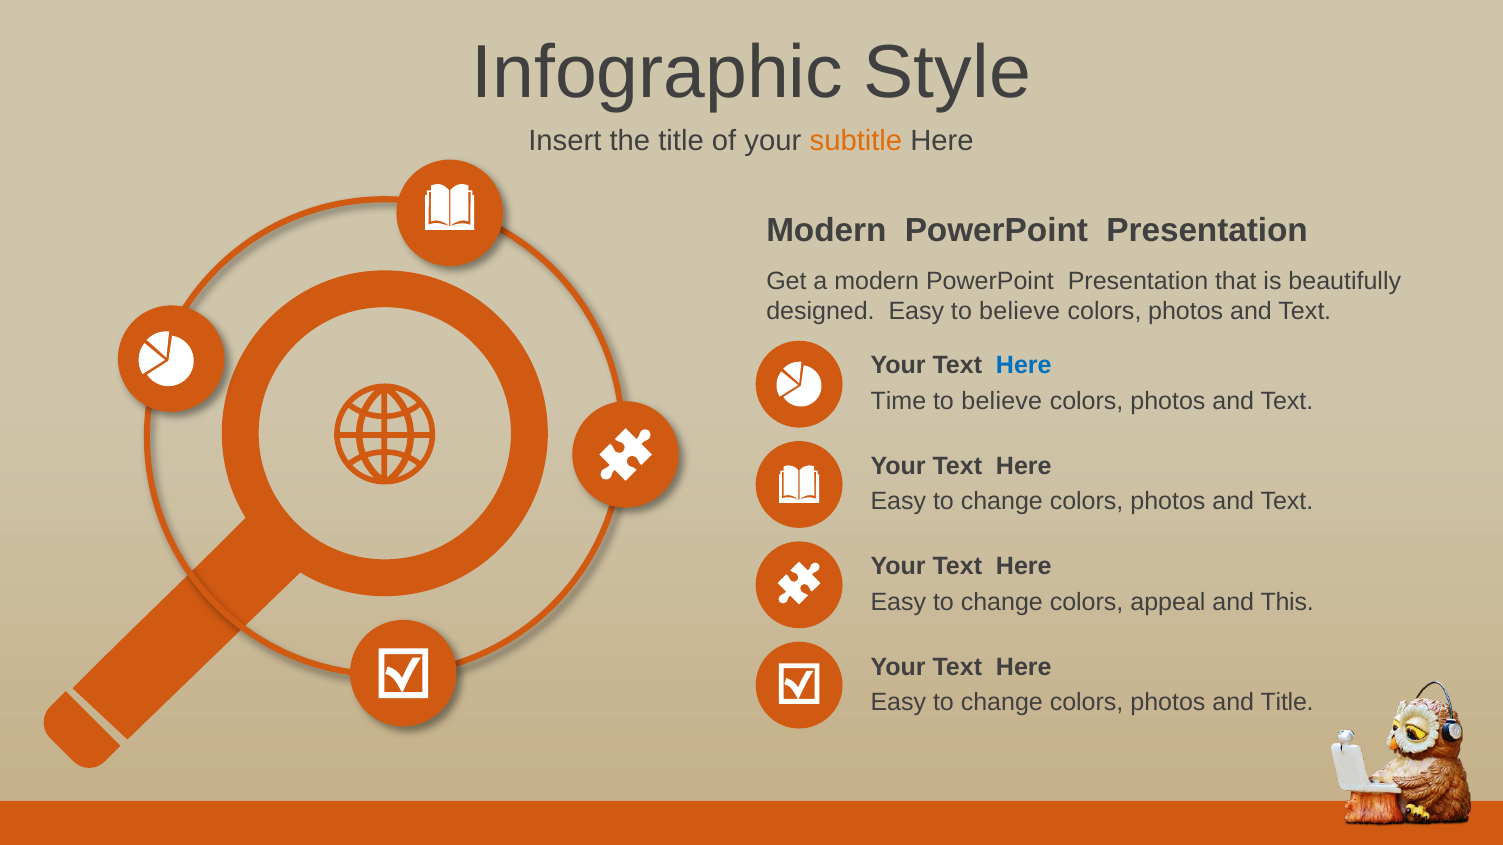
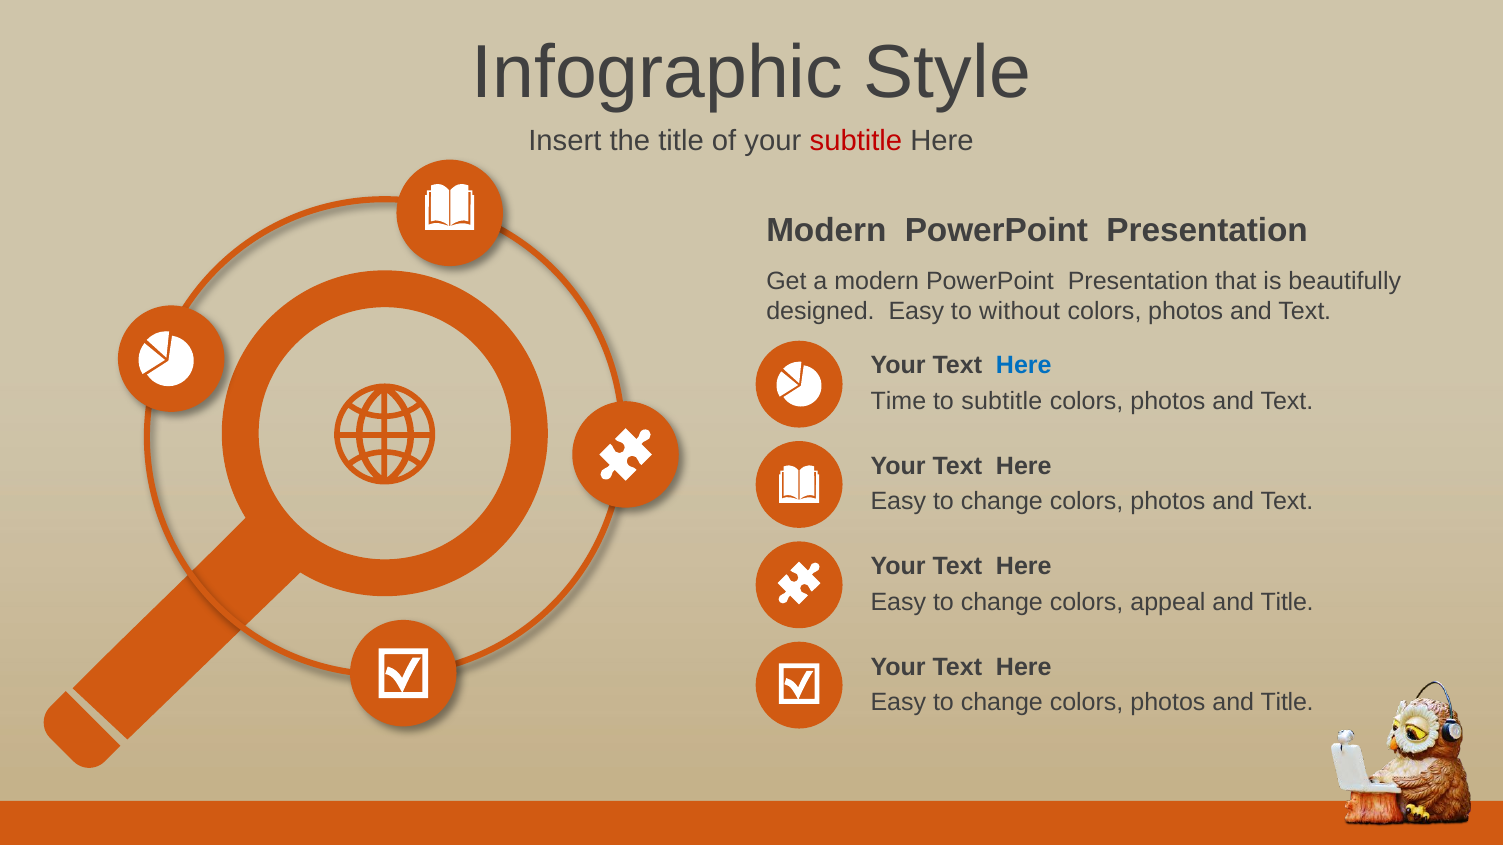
subtitle at (856, 141) colour: orange -> red
Easy to believe: believe -> without
believe at (1002, 401): believe -> subtitle
This at (1287, 603): This -> Title
